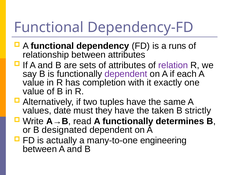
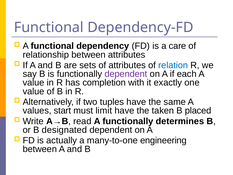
runs: runs -> care
relation colour: purple -> blue
date: date -> start
they: they -> limit
strictly: strictly -> placed
